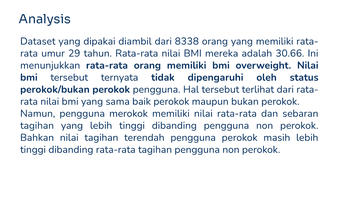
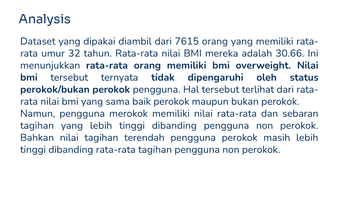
8338: 8338 -> 7615
29: 29 -> 32
